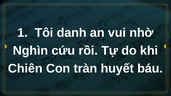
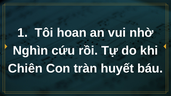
danh: danh -> hoan
